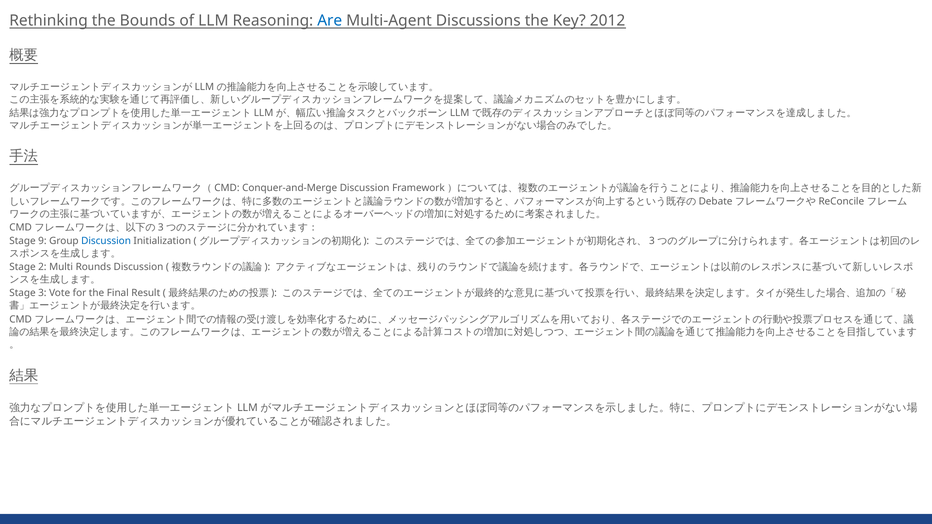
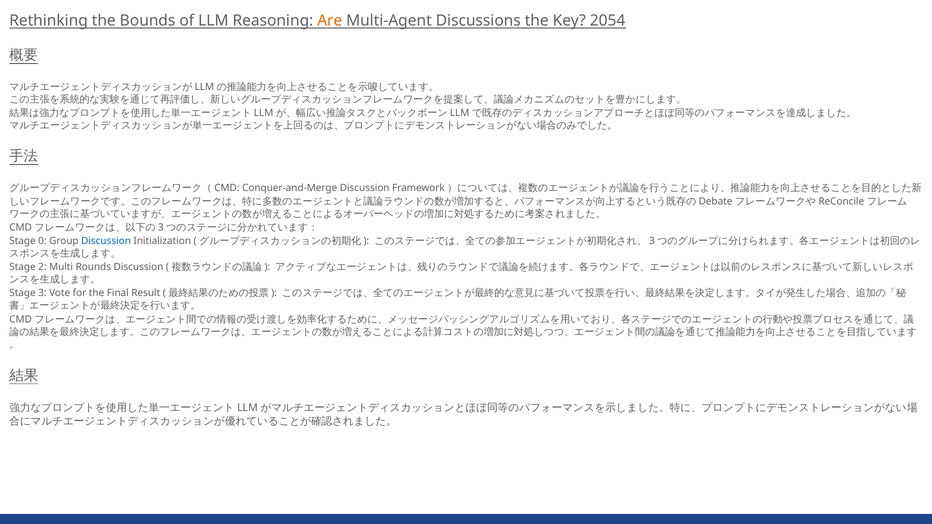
Are colour: blue -> orange
2012: 2012 -> 2054
9: 9 -> 0
